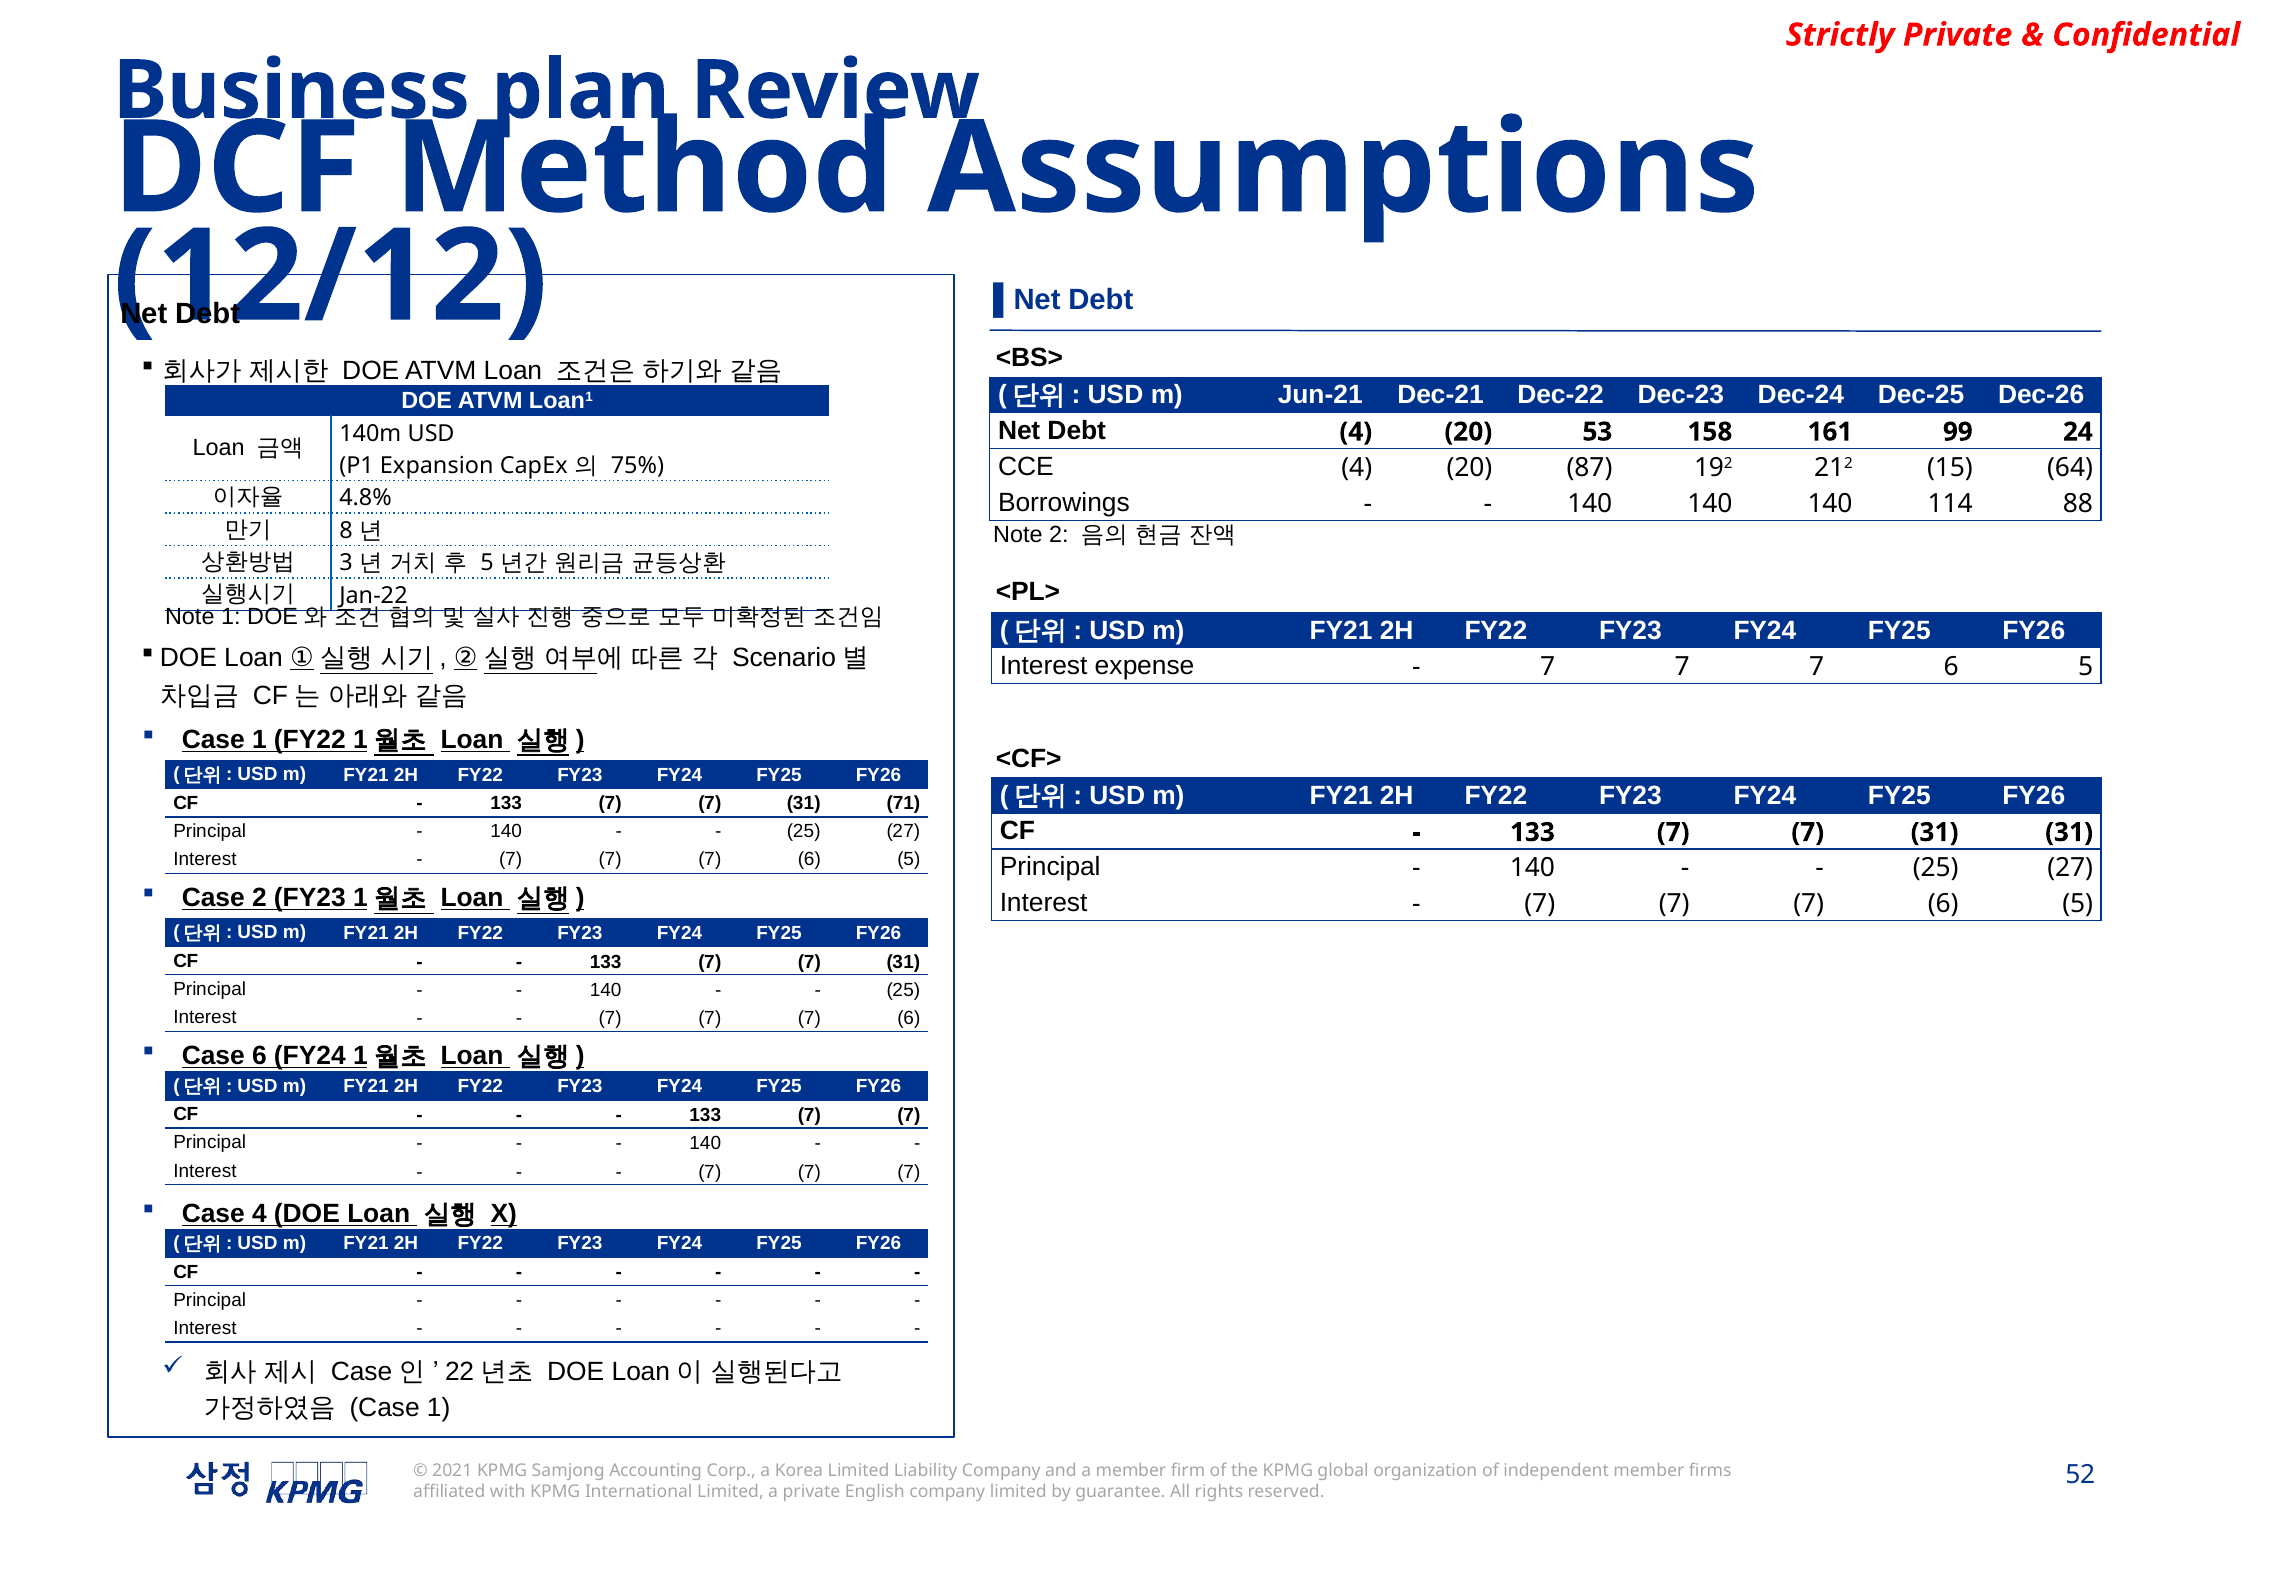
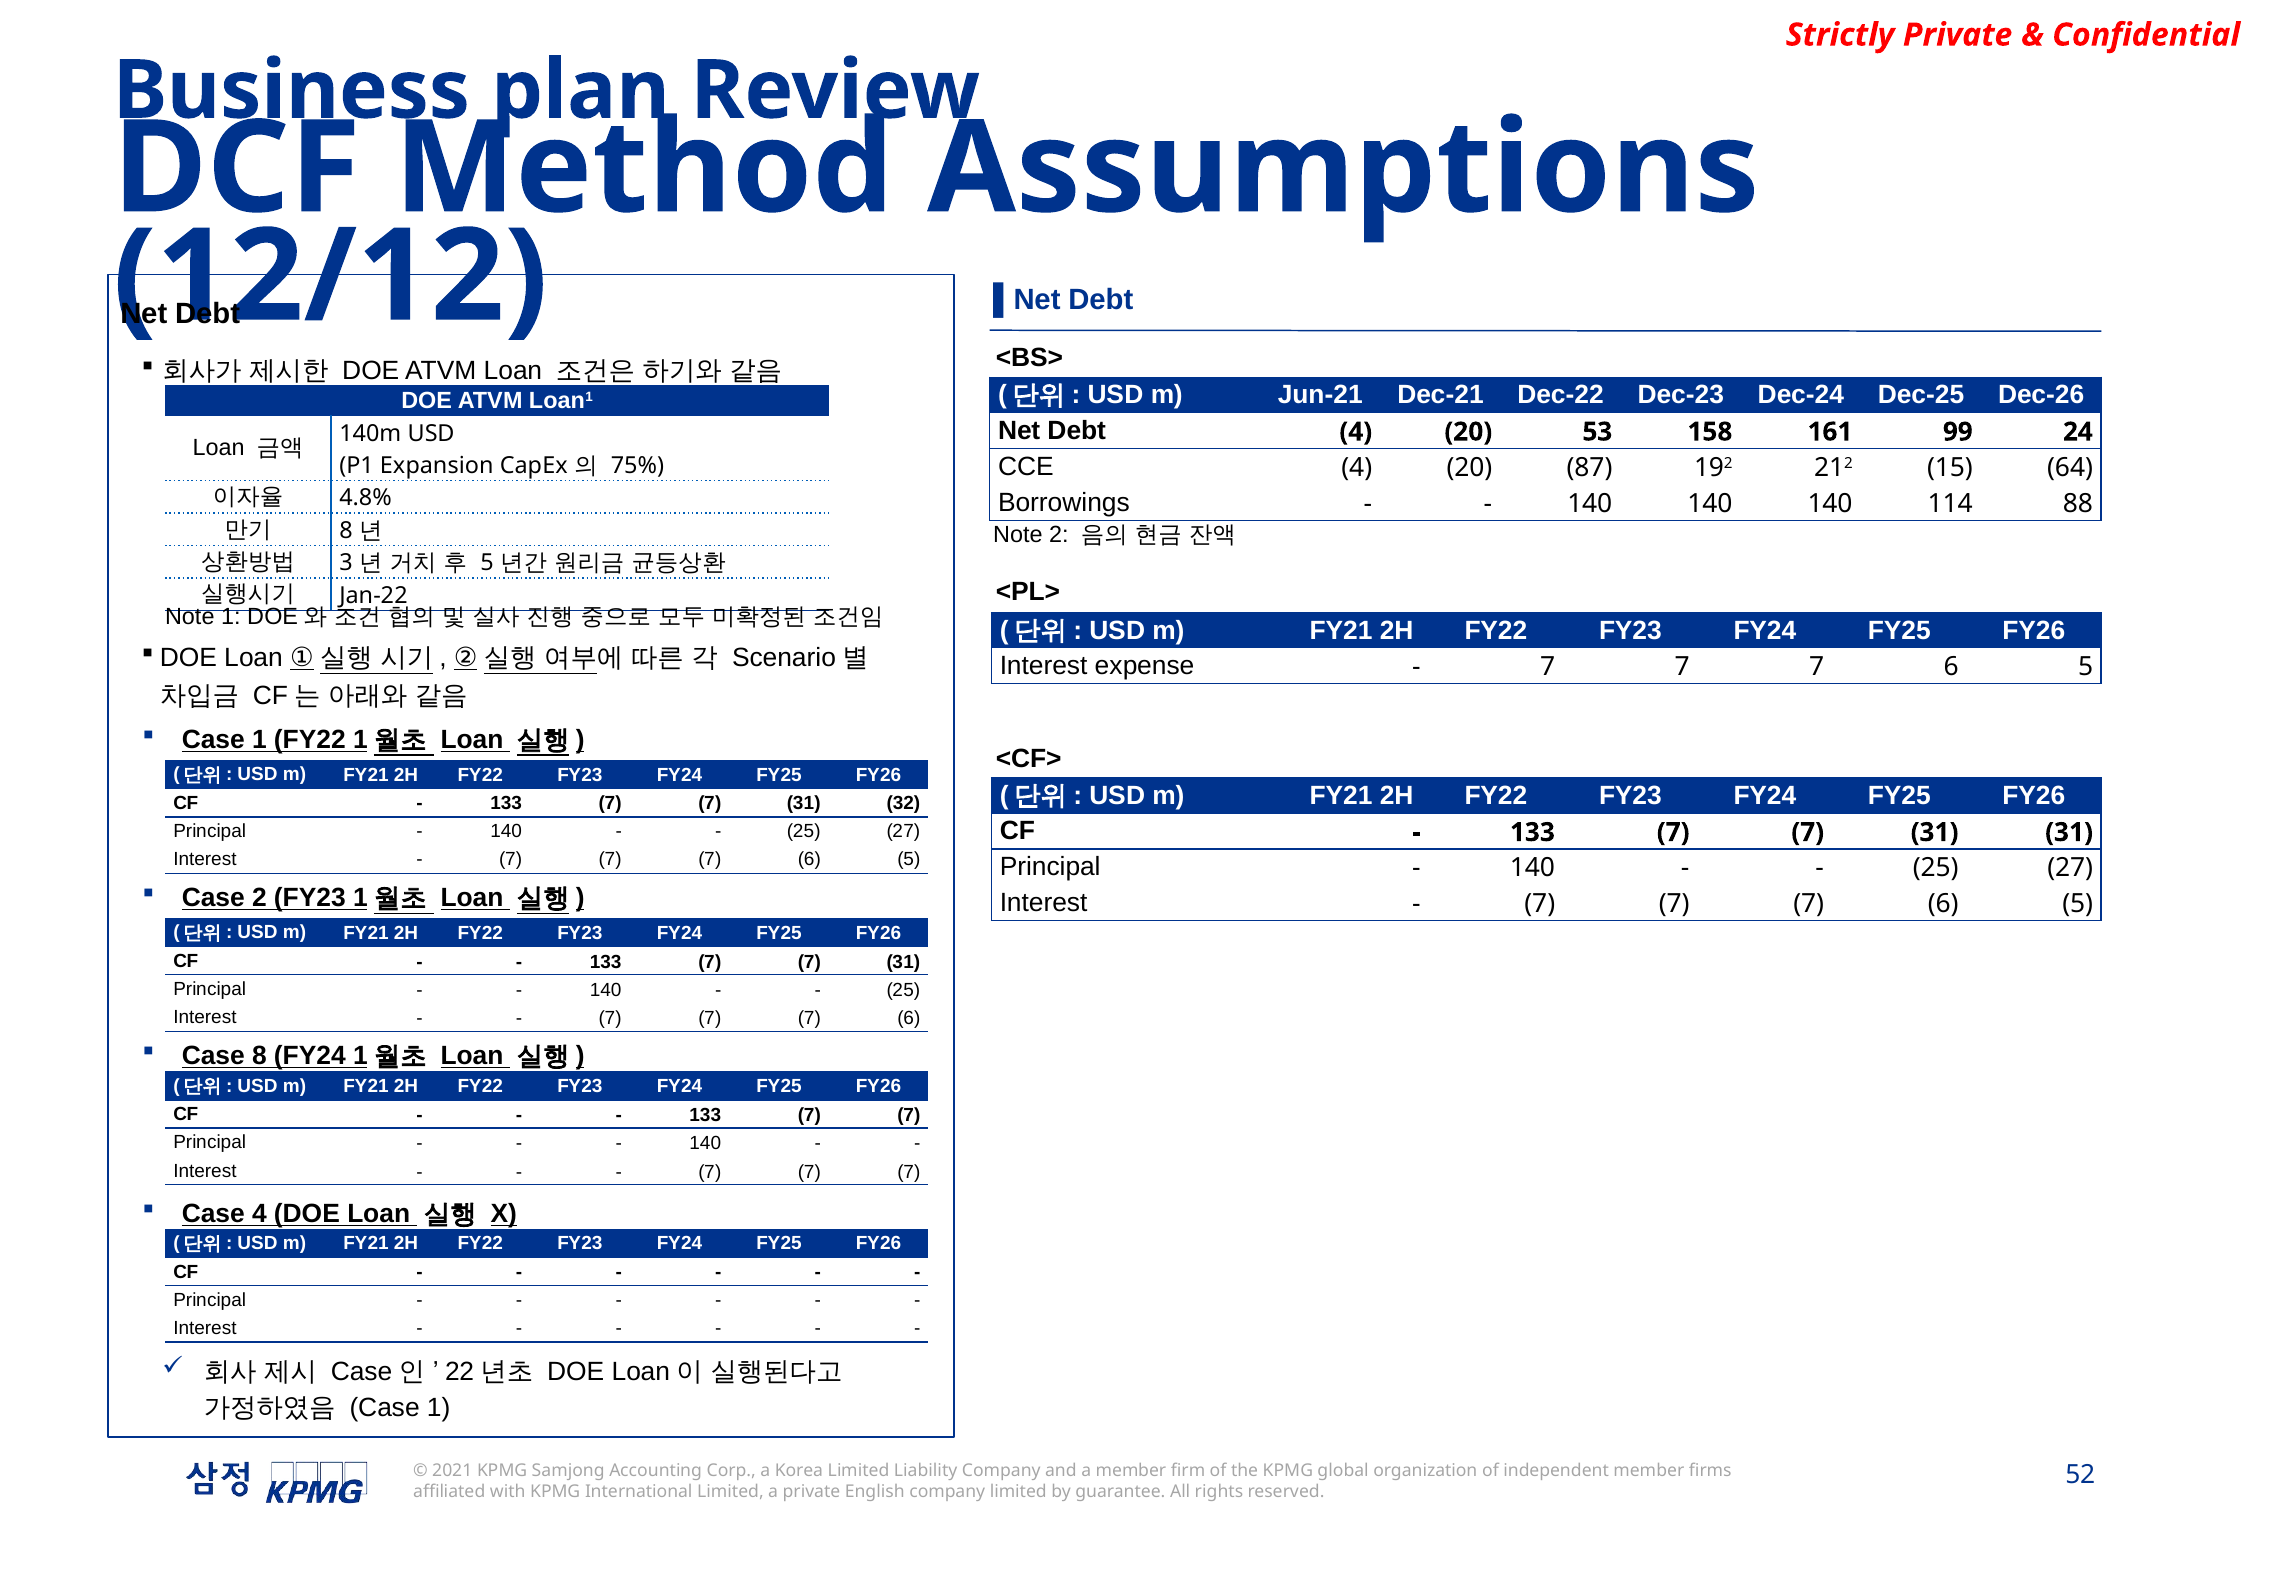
71: 71 -> 32
Case 6: 6 -> 8
